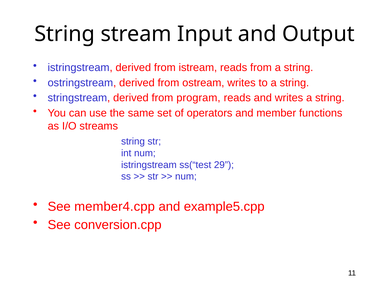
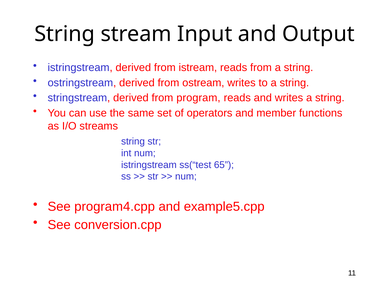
29: 29 -> 65
member4.cpp: member4.cpp -> program4.cpp
